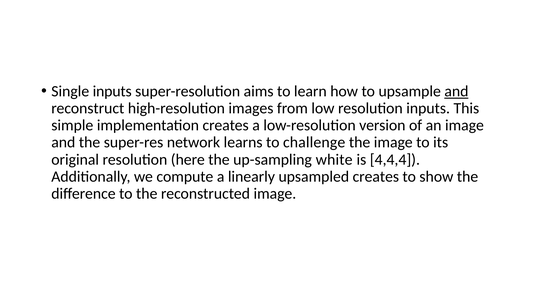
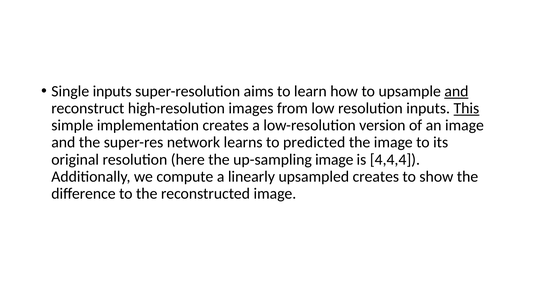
This underline: none -> present
challenge: challenge -> predicted
up-sampling white: white -> image
